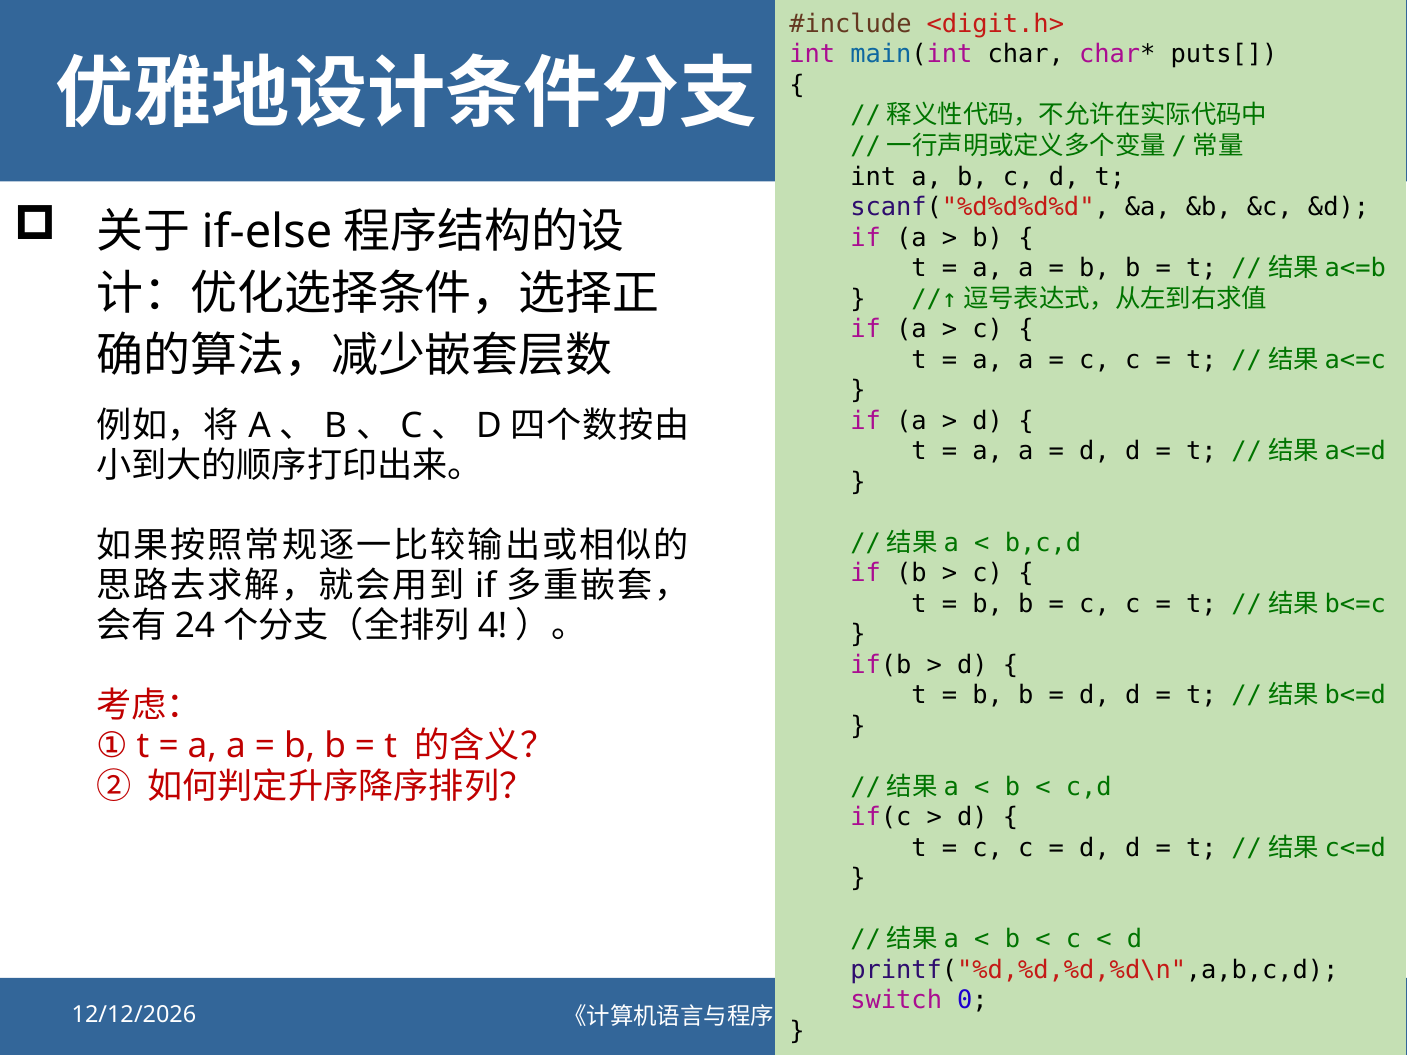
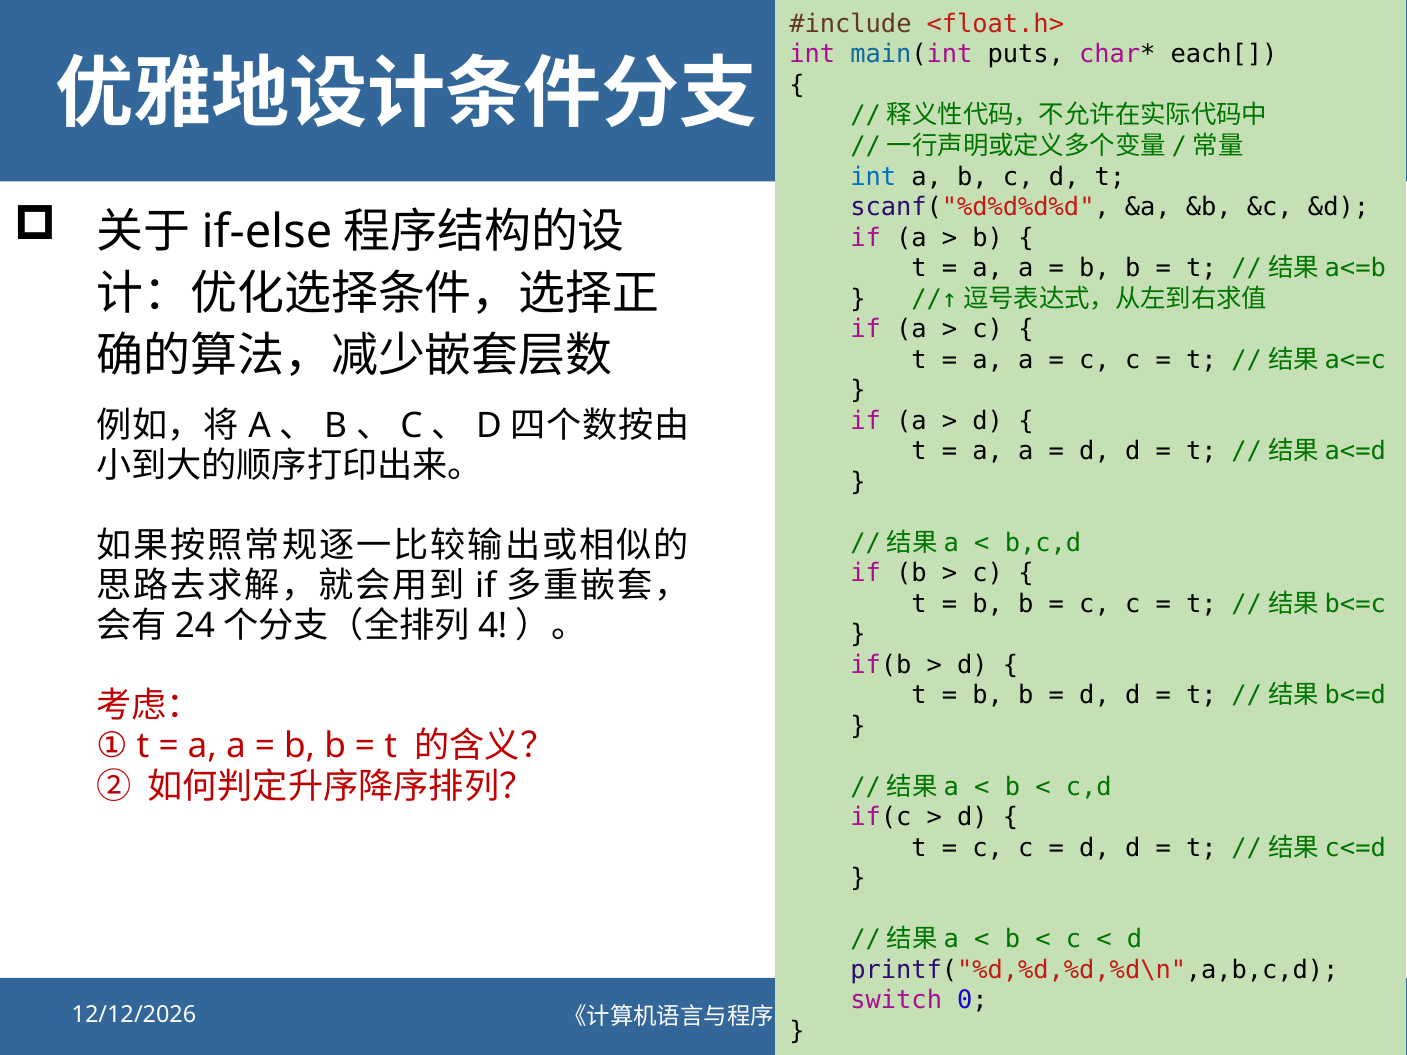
<digit.h>: <digit.h> -> <float.h>
char: char -> puts
puts[: puts[ -> each[
int at (873, 177) colour: black -> blue
